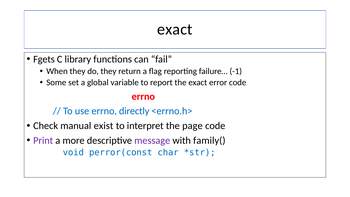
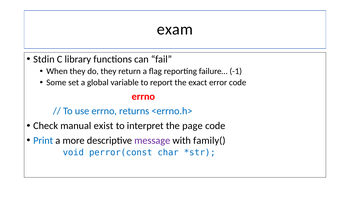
exact at (175, 29): exact -> exam
Fgets: Fgets -> Stdin
directly: directly -> returns
Print colour: purple -> blue
